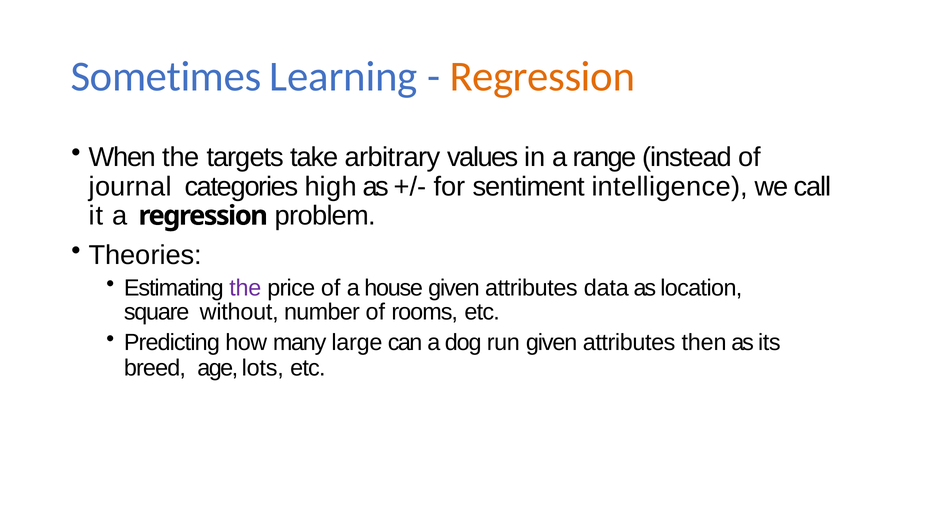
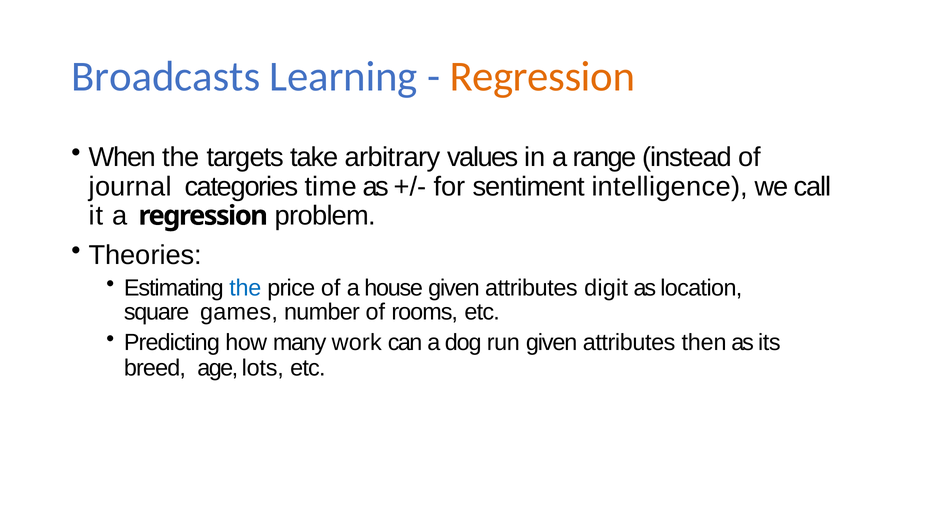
Sometimes: Sometimes -> Broadcasts
high: high -> time
the at (245, 288) colour: purple -> blue
data: data -> digit
without: without -> games
large: large -> work
